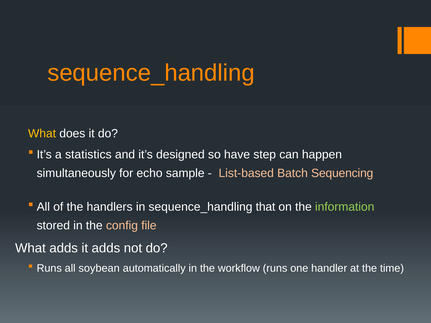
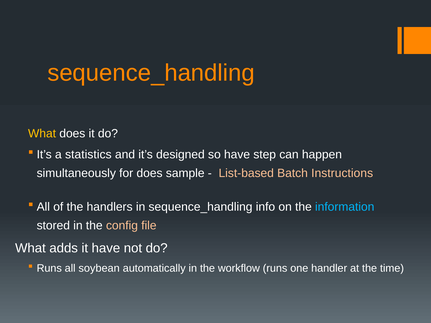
for echo: echo -> does
Sequencing: Sequencing -> Instructions
that: that -> info
information colour: light green -> light blue
it adds: adds -> have
